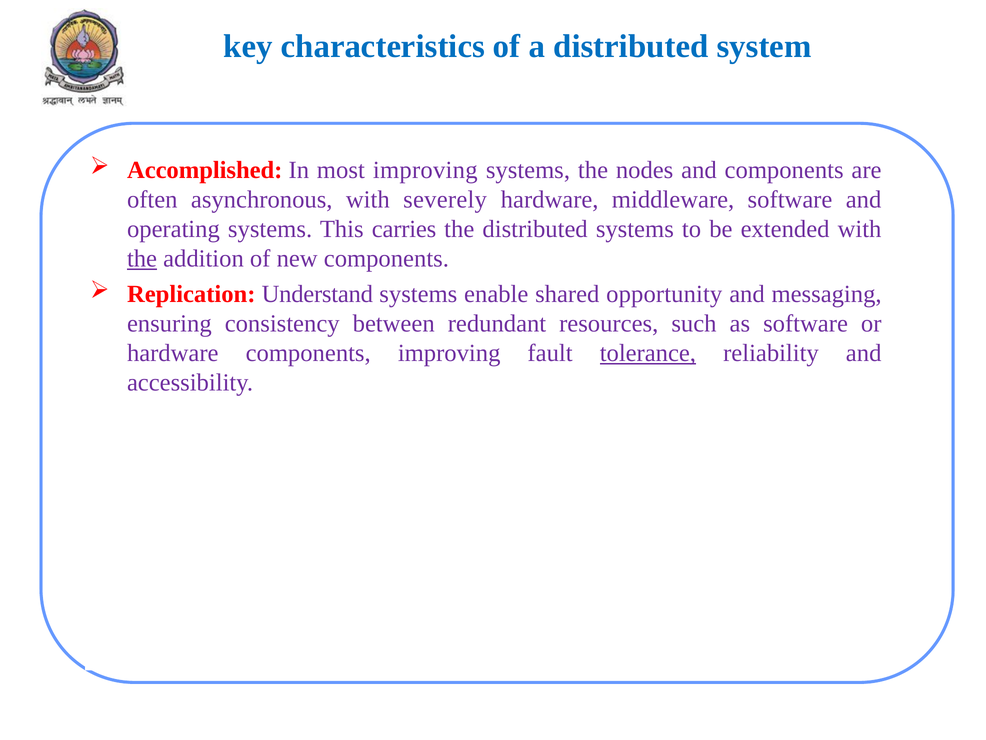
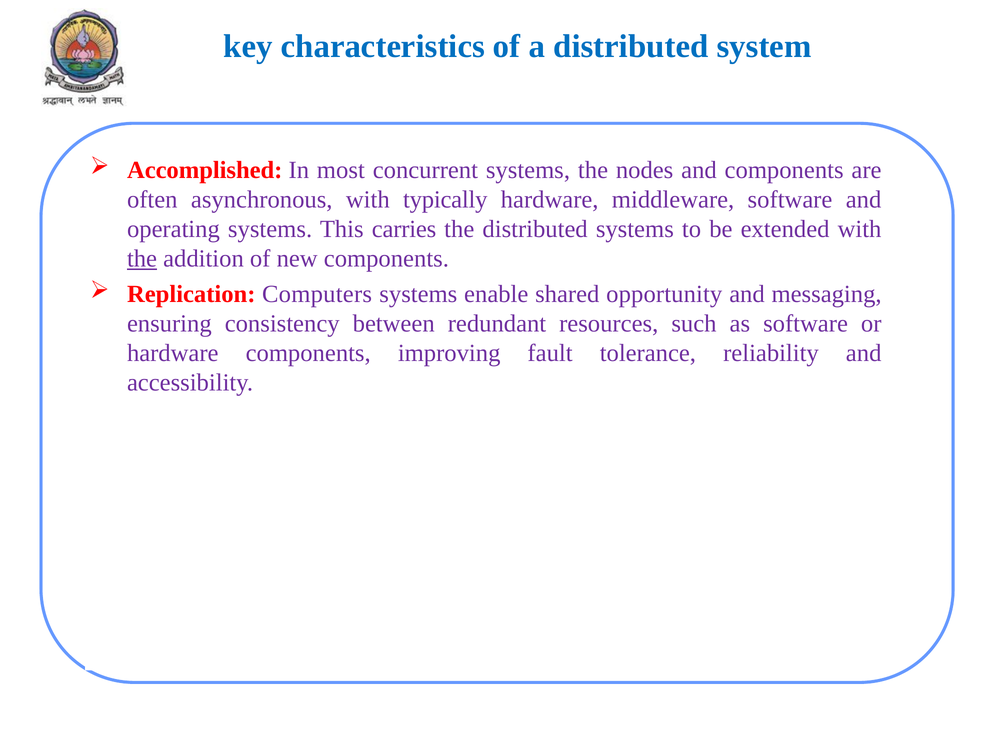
most improving: improving -> concurrent
severely: severely -> typically
Understand: Understand -> Computers
tolerance underline: present -> none
